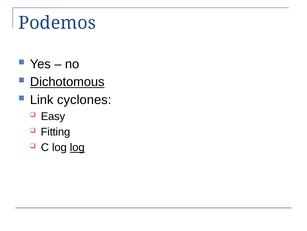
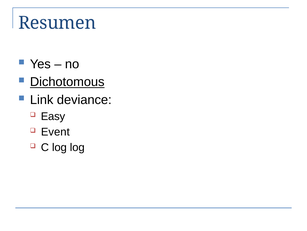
Podemos: Podemos -> Resumen
cyclones: cyclones -> deviance
Fitting: Fitting -> Event
log at (77, 147) underline: present -> none
